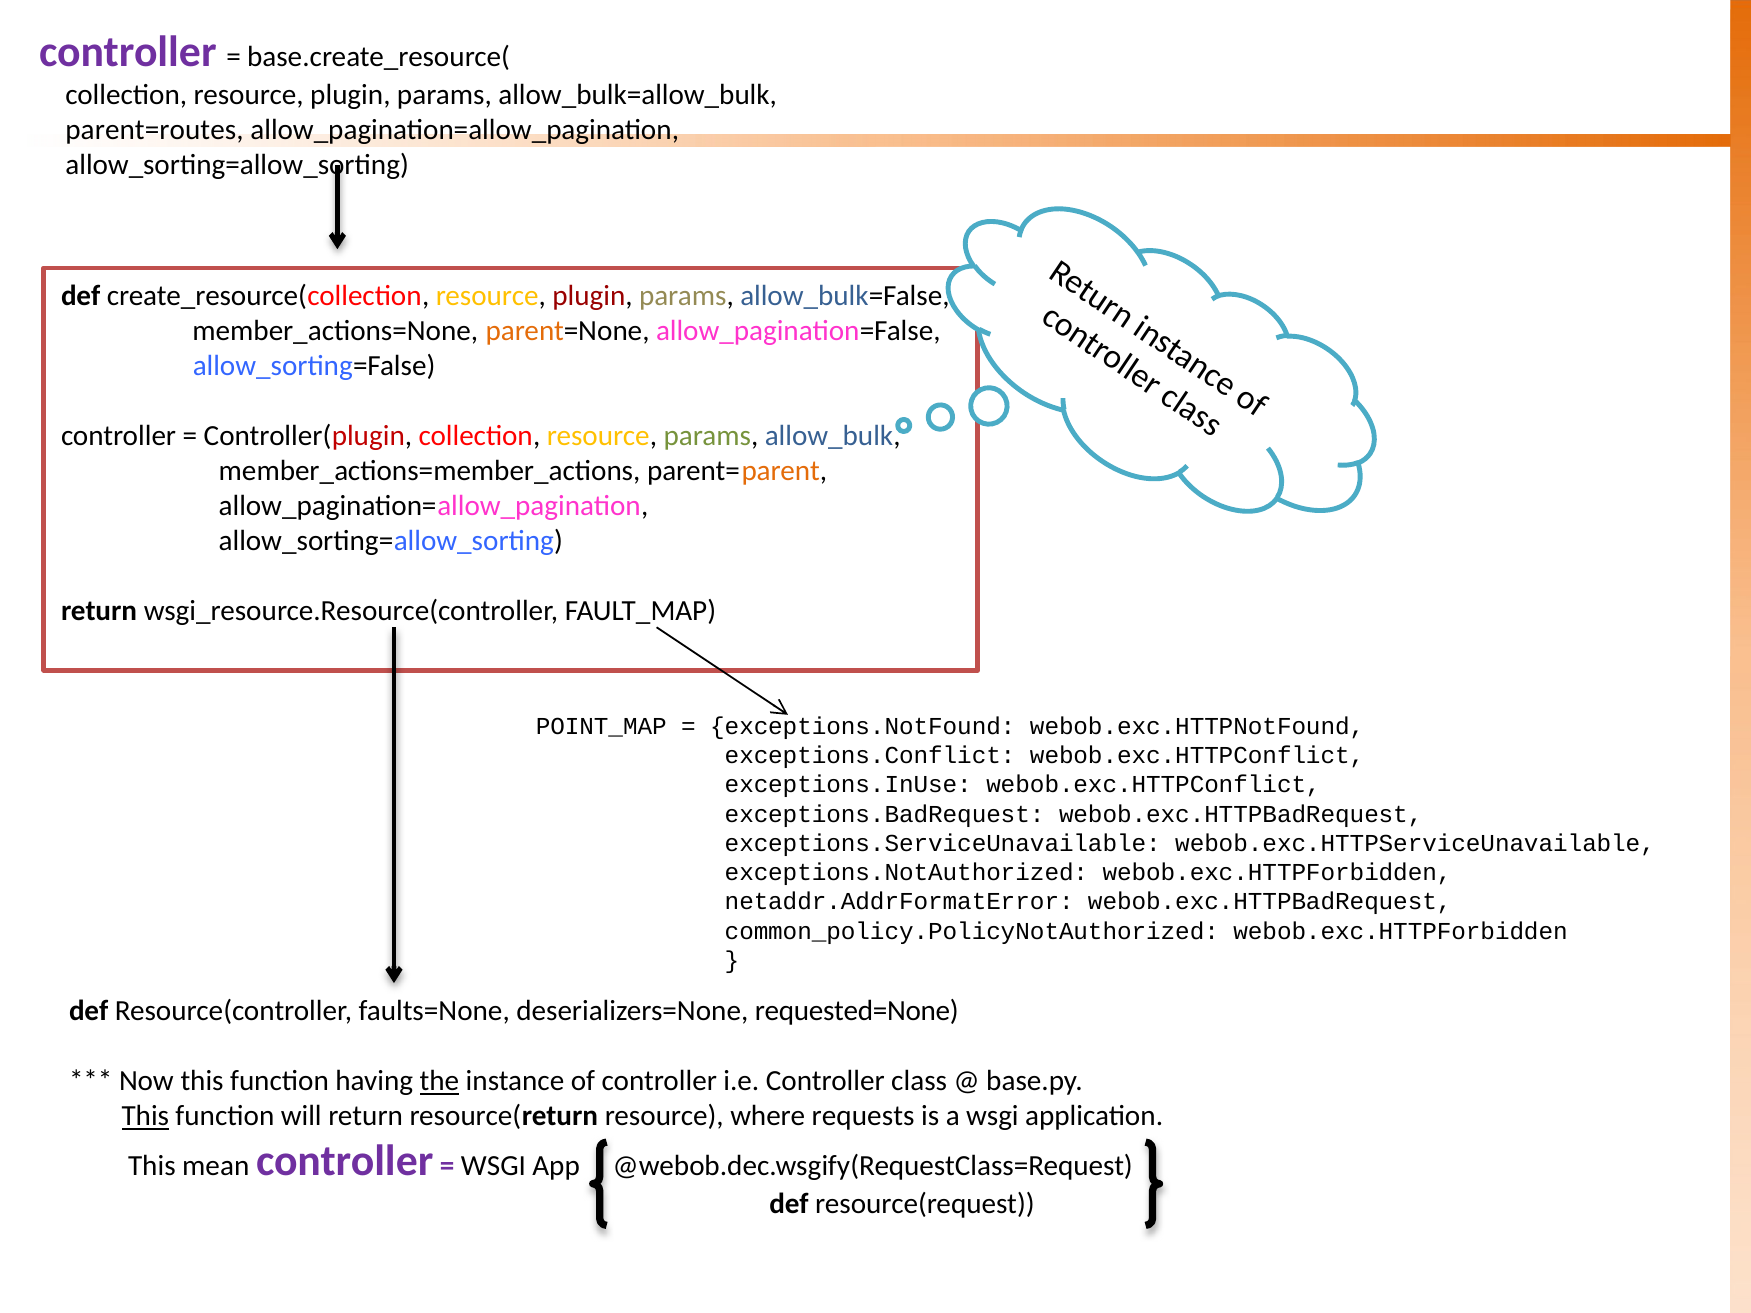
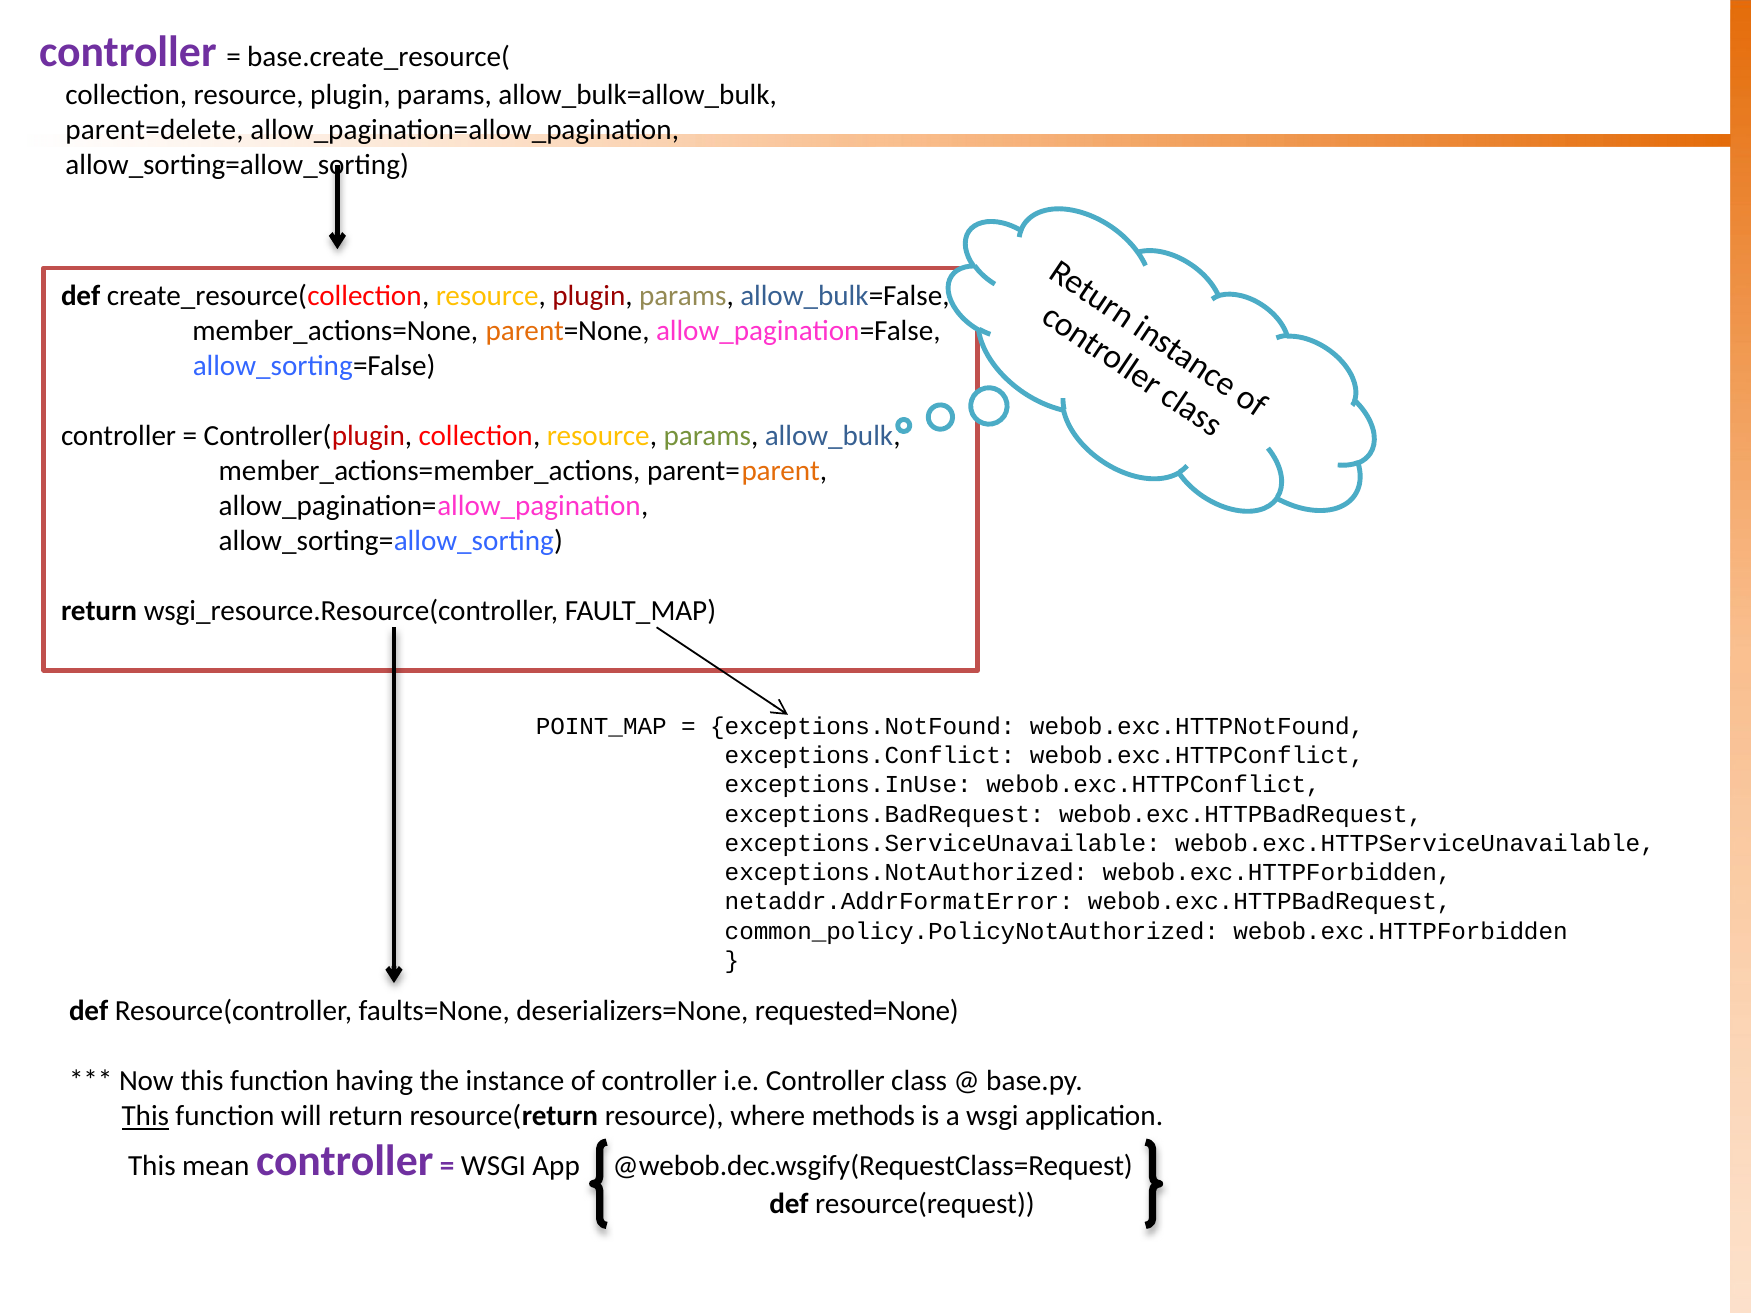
parent=routes: parent=routes -> parent=delete
the underline: present -> none
requests: requests -> methods
